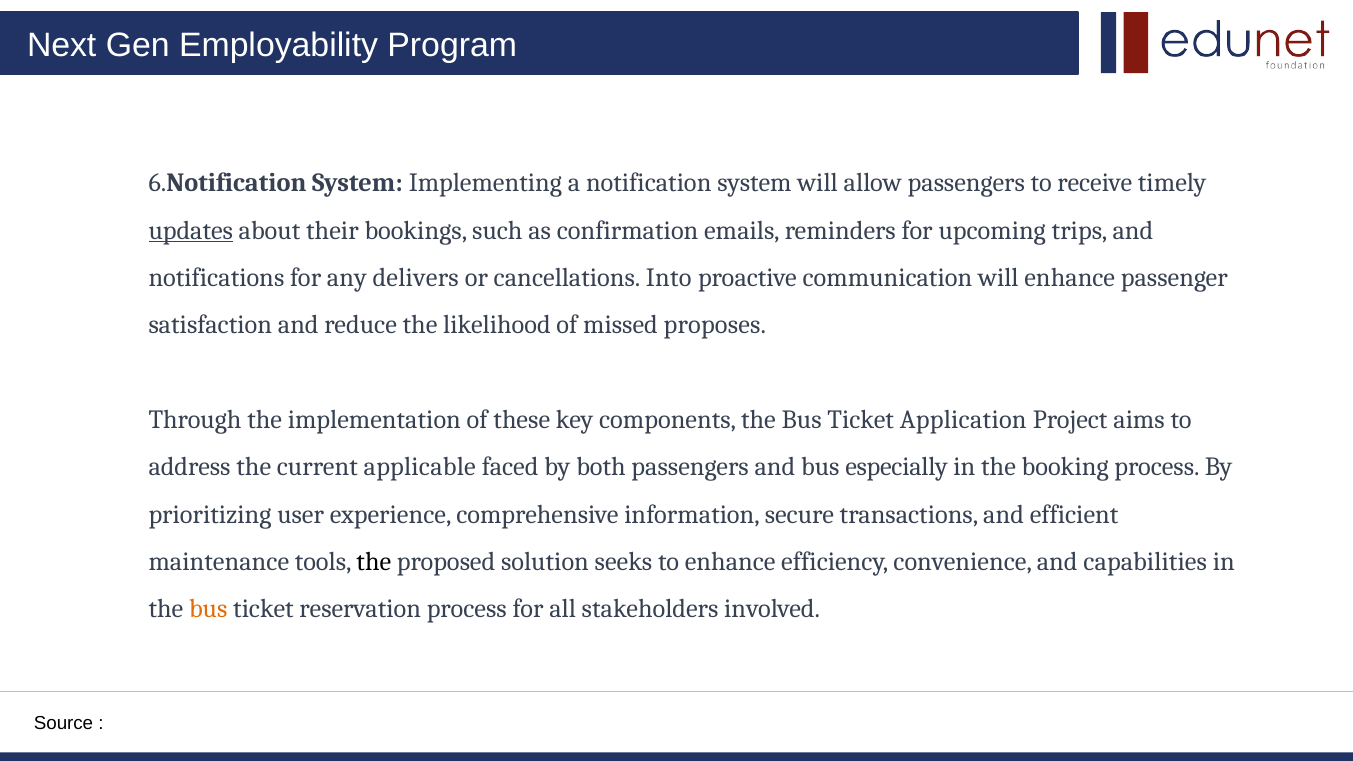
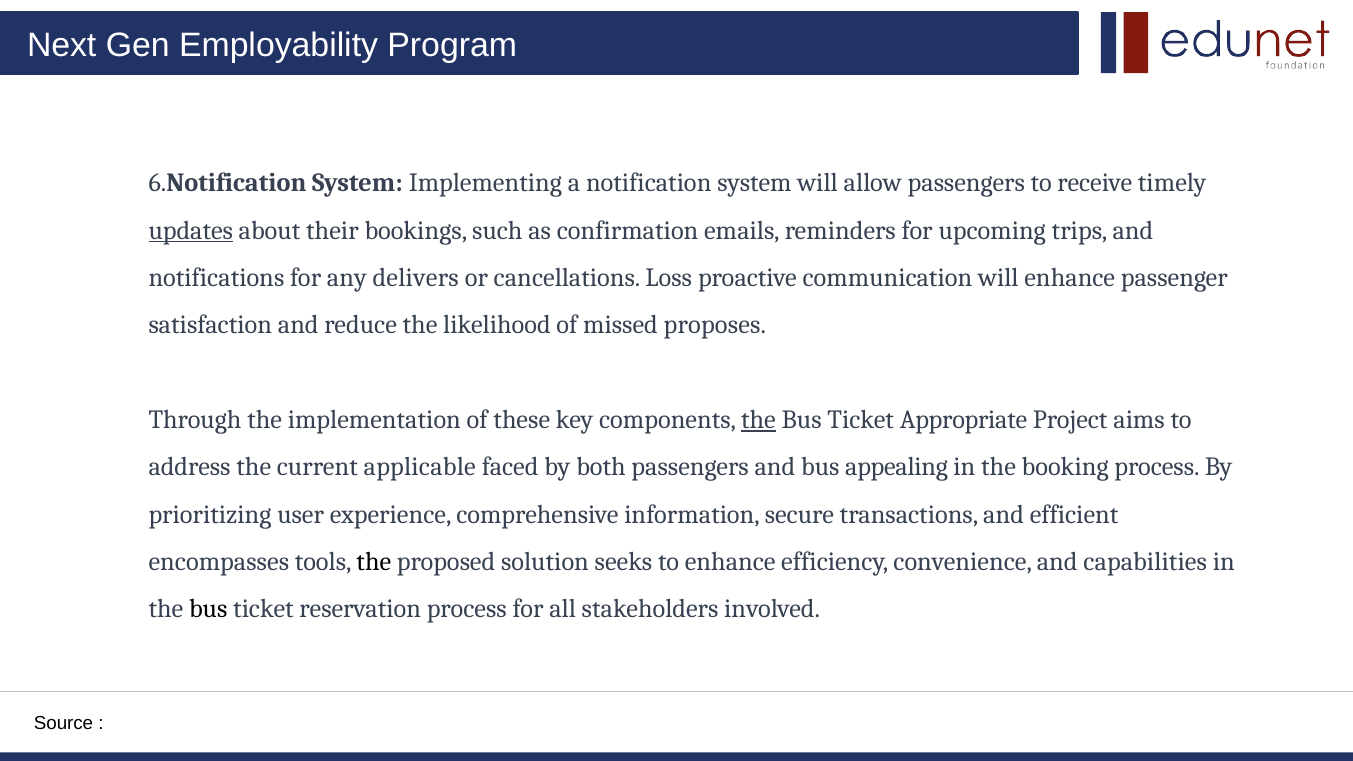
Into: Into -> Loss
the at (758, 420) underline: none -> present
Application: Application -> Appropriate
especially: especially -> appealing
maintenance: maintenance -> encompasses
bus at (208, 609) colour: orange -> black
